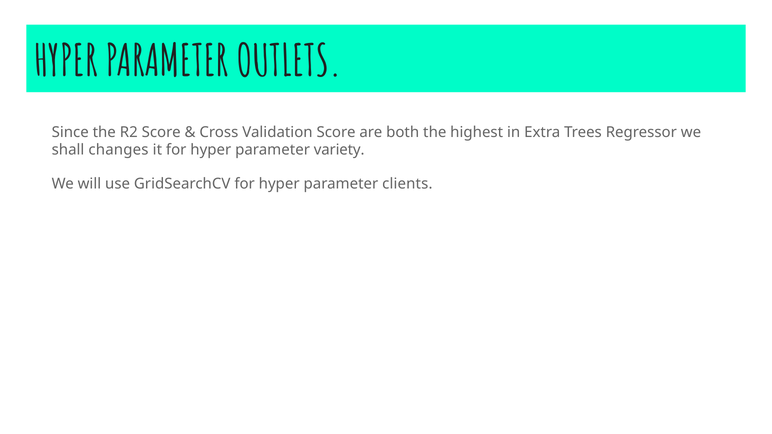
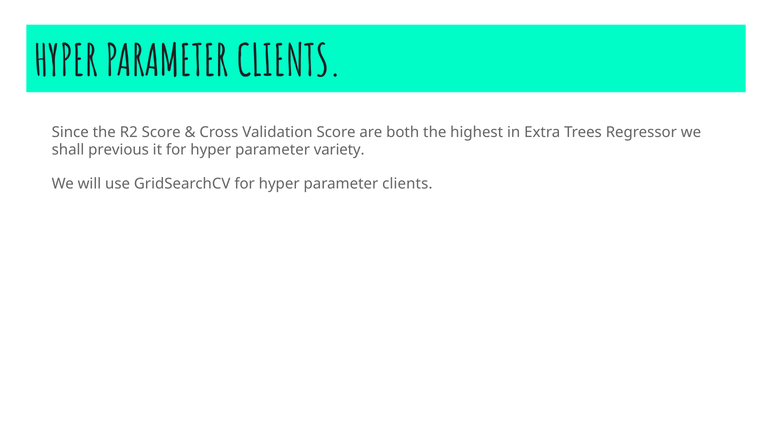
OUTLETS at (289, 62): OUTLETS -> CLIENTS
changes: changes -> previous
